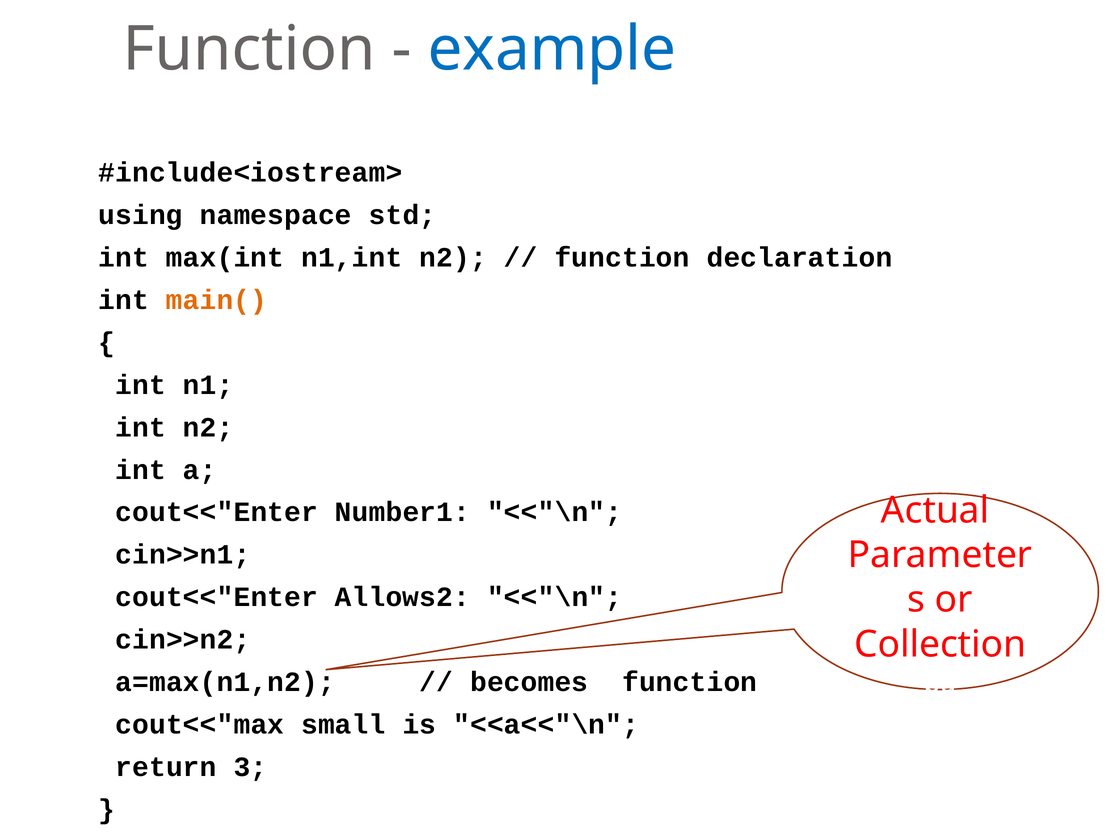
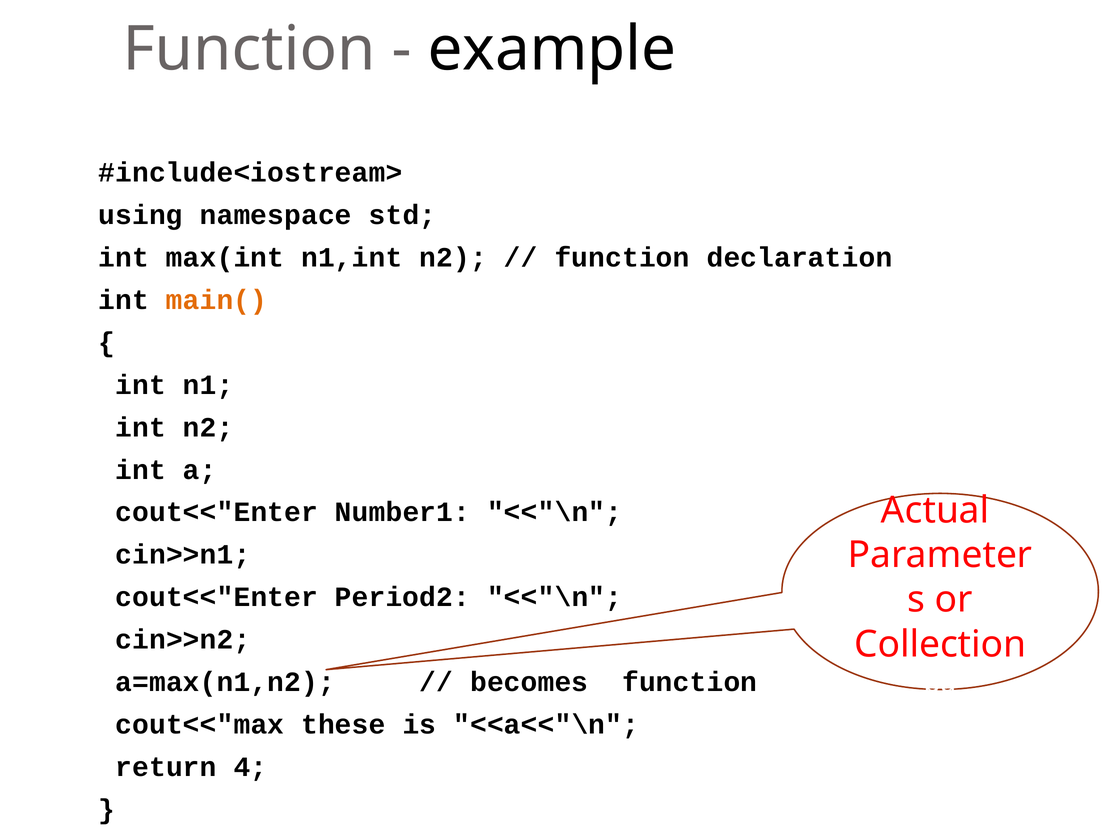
example colour: blue -> black
Allows2: Allows2 -> Period2
small: small -> these
3: 3 -> 4
